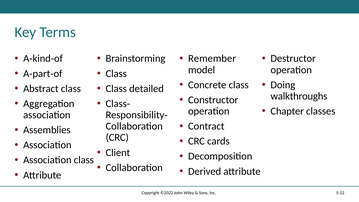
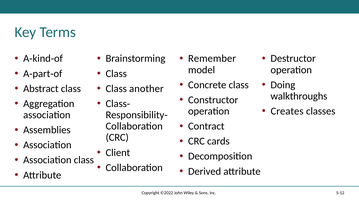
detailed: detailed -> another
Chapter: Chapter -> Creates
